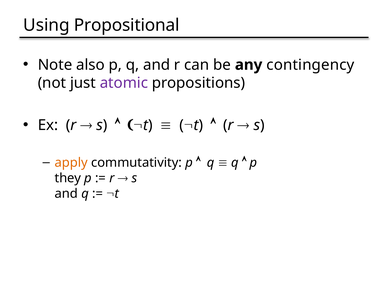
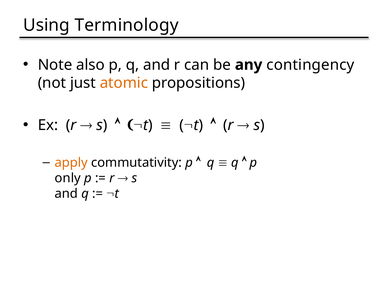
Propositional: Propositional -> Terminology
atomic colour: purple -> orange
they: they -> only
